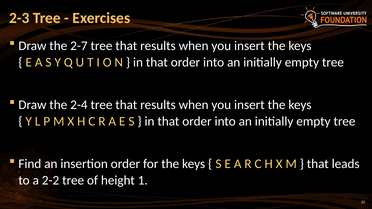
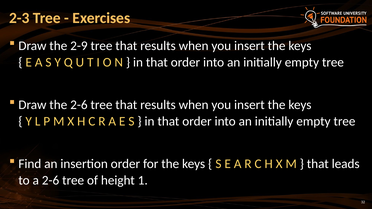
2-7: 2-7 -> 2-9
the 2-4: 2-4 -> 2-6
a 2-2: 2-2 -> 2-6
